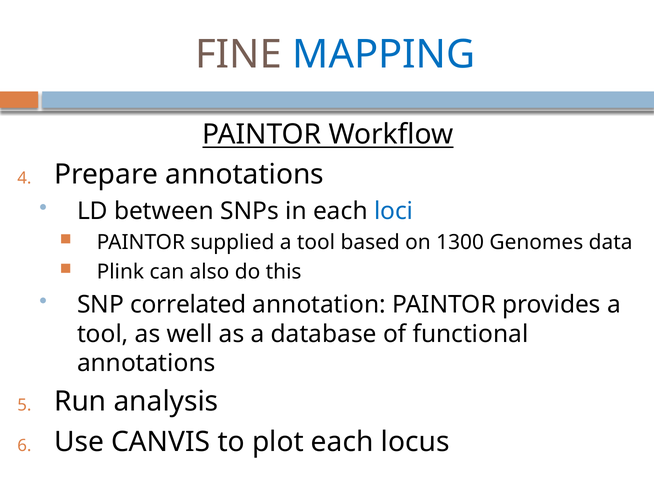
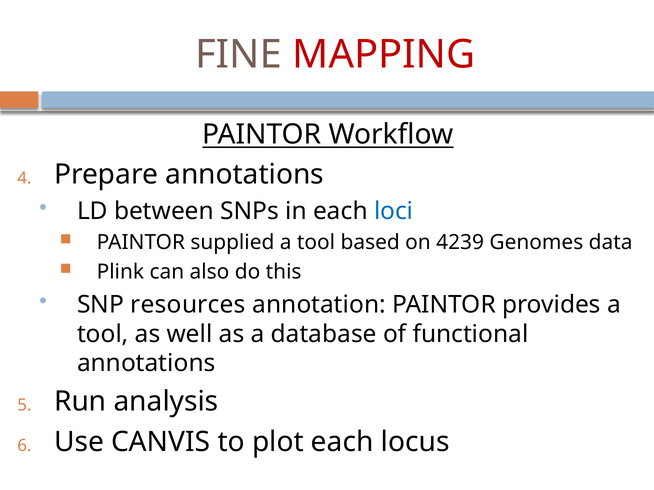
MAPPING colour: blue -> red
1300: 1300 -> 4239
correlated: correlated -> resources
